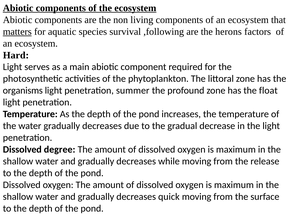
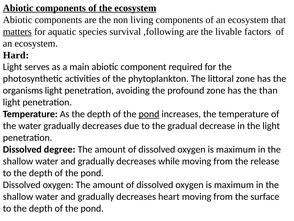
herons: herons -> livable
summer: summer -> avoiding
float: float -> than
pond at (149, 114) underline: none -> present
quick: quick -> heart
